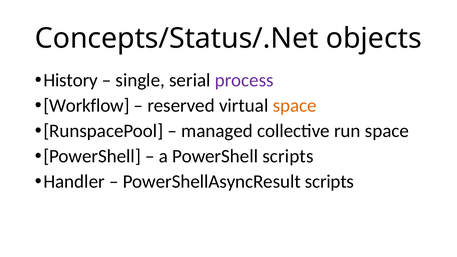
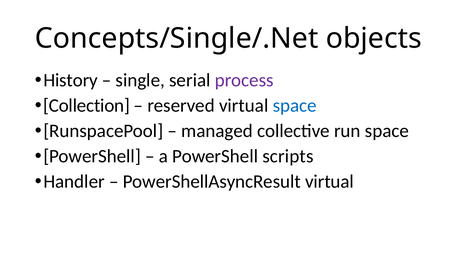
Concepts/Status/.Net: Concepts/Status/.Net -> Concepts/Single/.Net
Workflow: Workflow -> Collection
space at (295, 106) colour: orange -> blue
PowerShellAsyncResult scripts: scripts -> virtual
